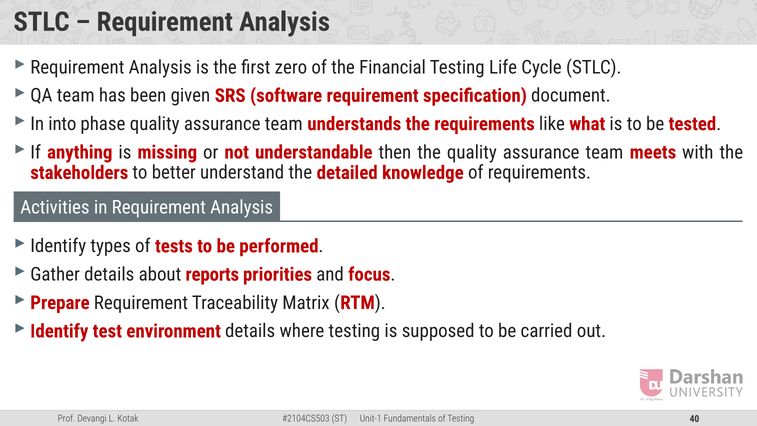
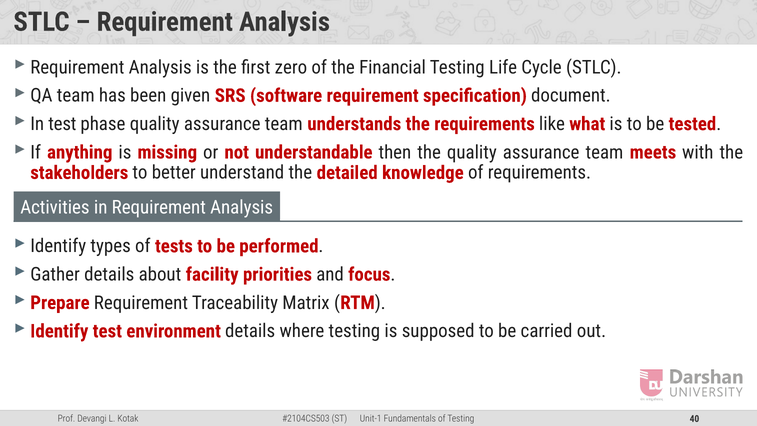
In into: into -> test
reports: reports -> facility
